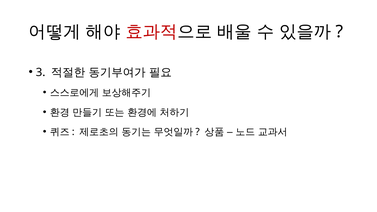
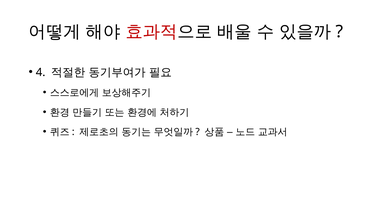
3: 3 -> 4
